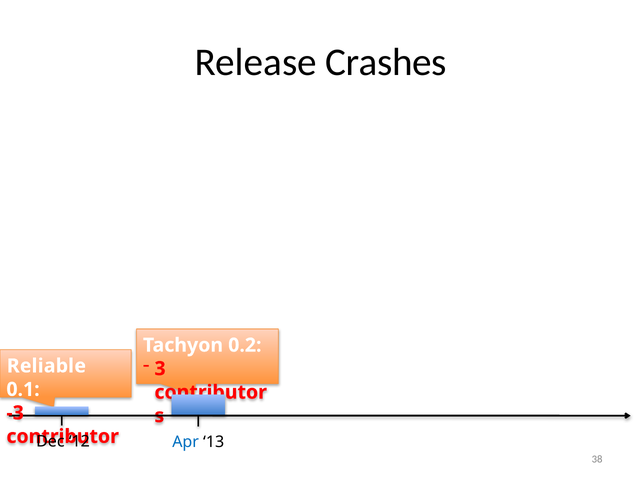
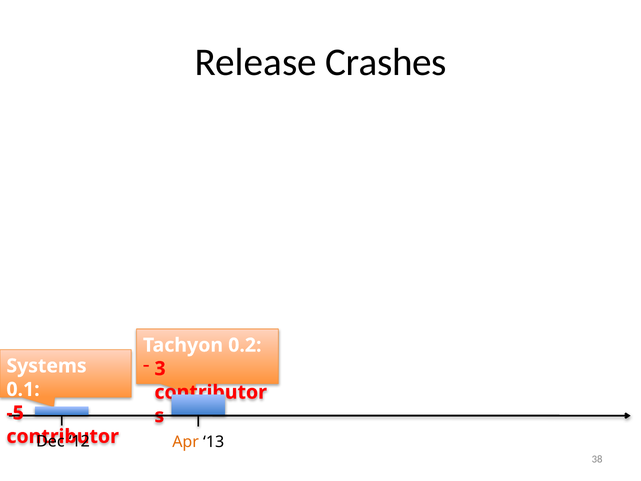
Reliable: Reliable -> Systems
-3: -3 -> -5
Apr colour: blue -> orange
